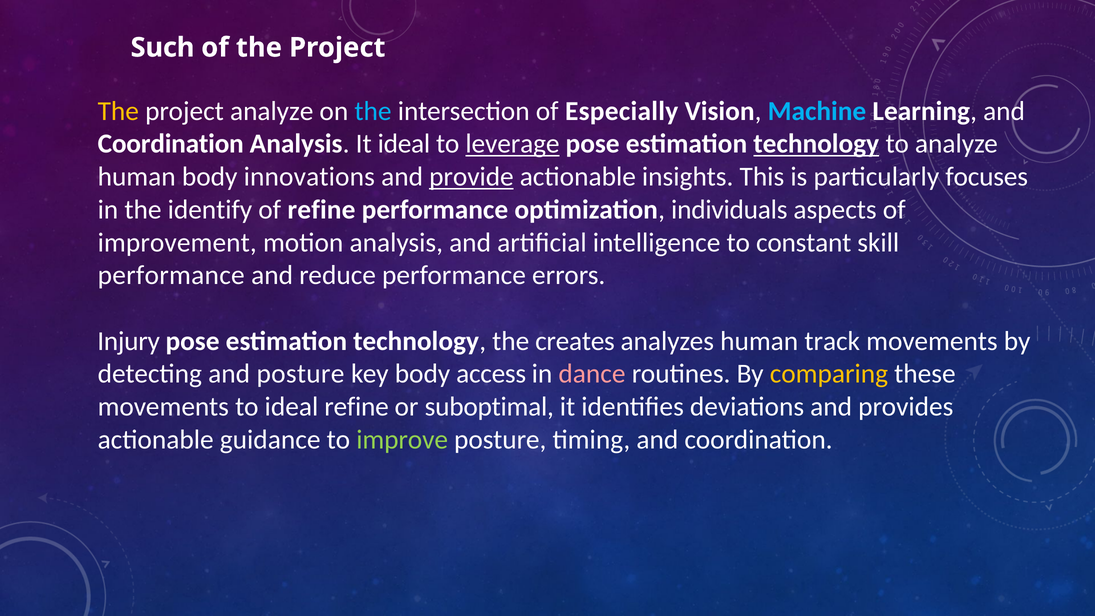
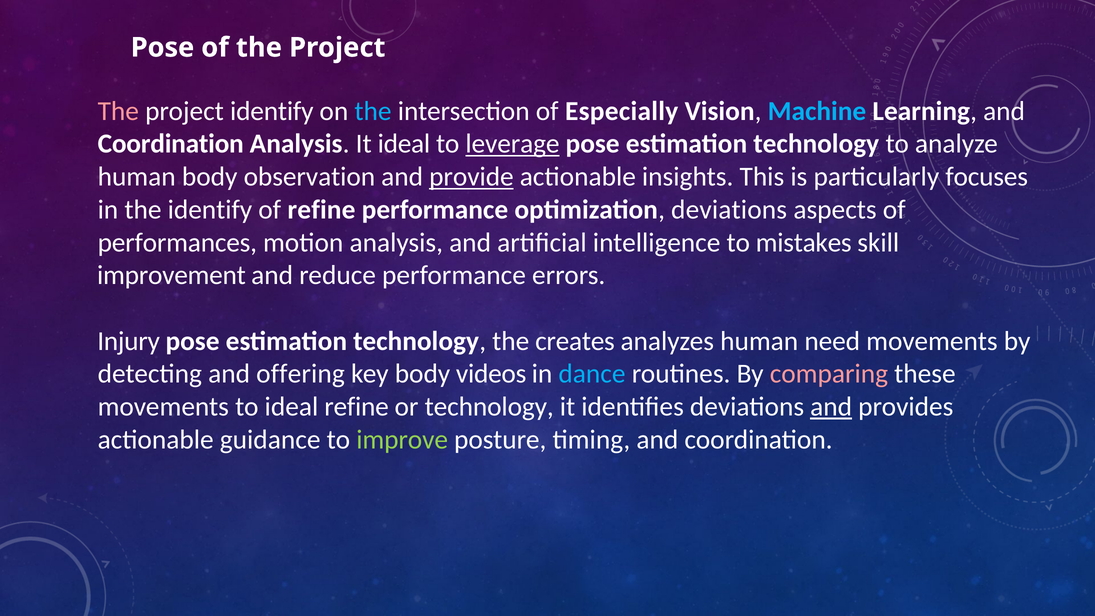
Such at (163, 48): Such -> Pose
The at (118, 111) colour: yellow -> pink
project analyze: analyze -> identify
technology at (816, 144) underline: present -> none
innovations: innovations -> observation
optimization individuals: individuals -> deviations
improvement: improvement -> performances
constant: constant -> mistakes
performance at (171, 275): performance -> improvement
track: track -> need
and posture: posture -> offering
access: access -> videos
dance colour: pink -> light blue
comparing colour: yellow -> pink
or suboptimal: suboptimal -> technology
and at (831, 407) underline: none -> present
